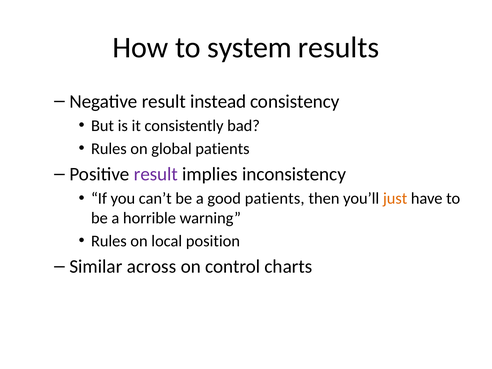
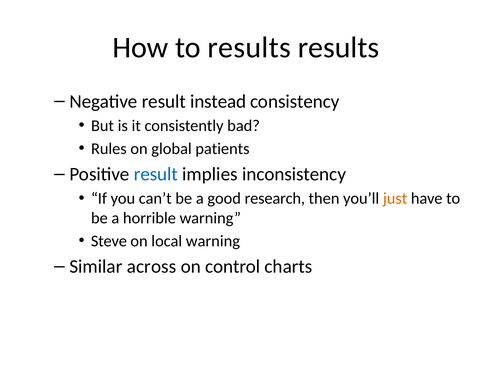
to system: system -> results
result at (156, 174) colour: purple -> blue
good patients: patients -> research
Rules at (109, 241): Rules -> Steve
local position: position -> warning
